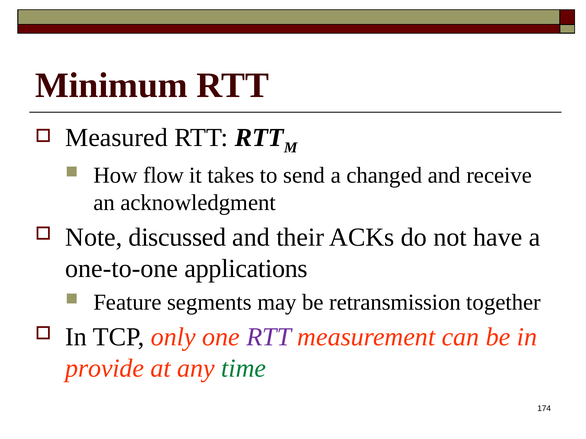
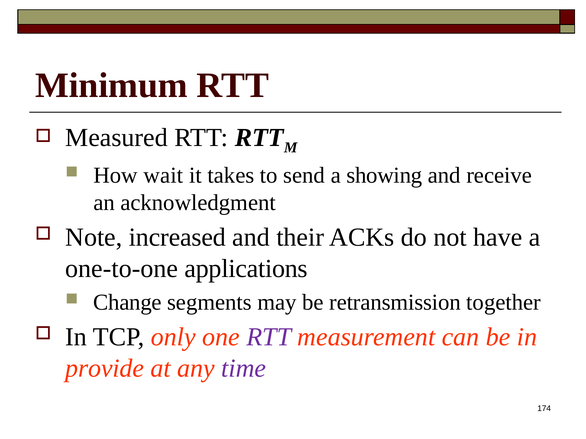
flow: flow -> wait
changed: changed -> showing
discussed: discussed -> increased
Feature: Feature -> Change
time colour: green -> purple
